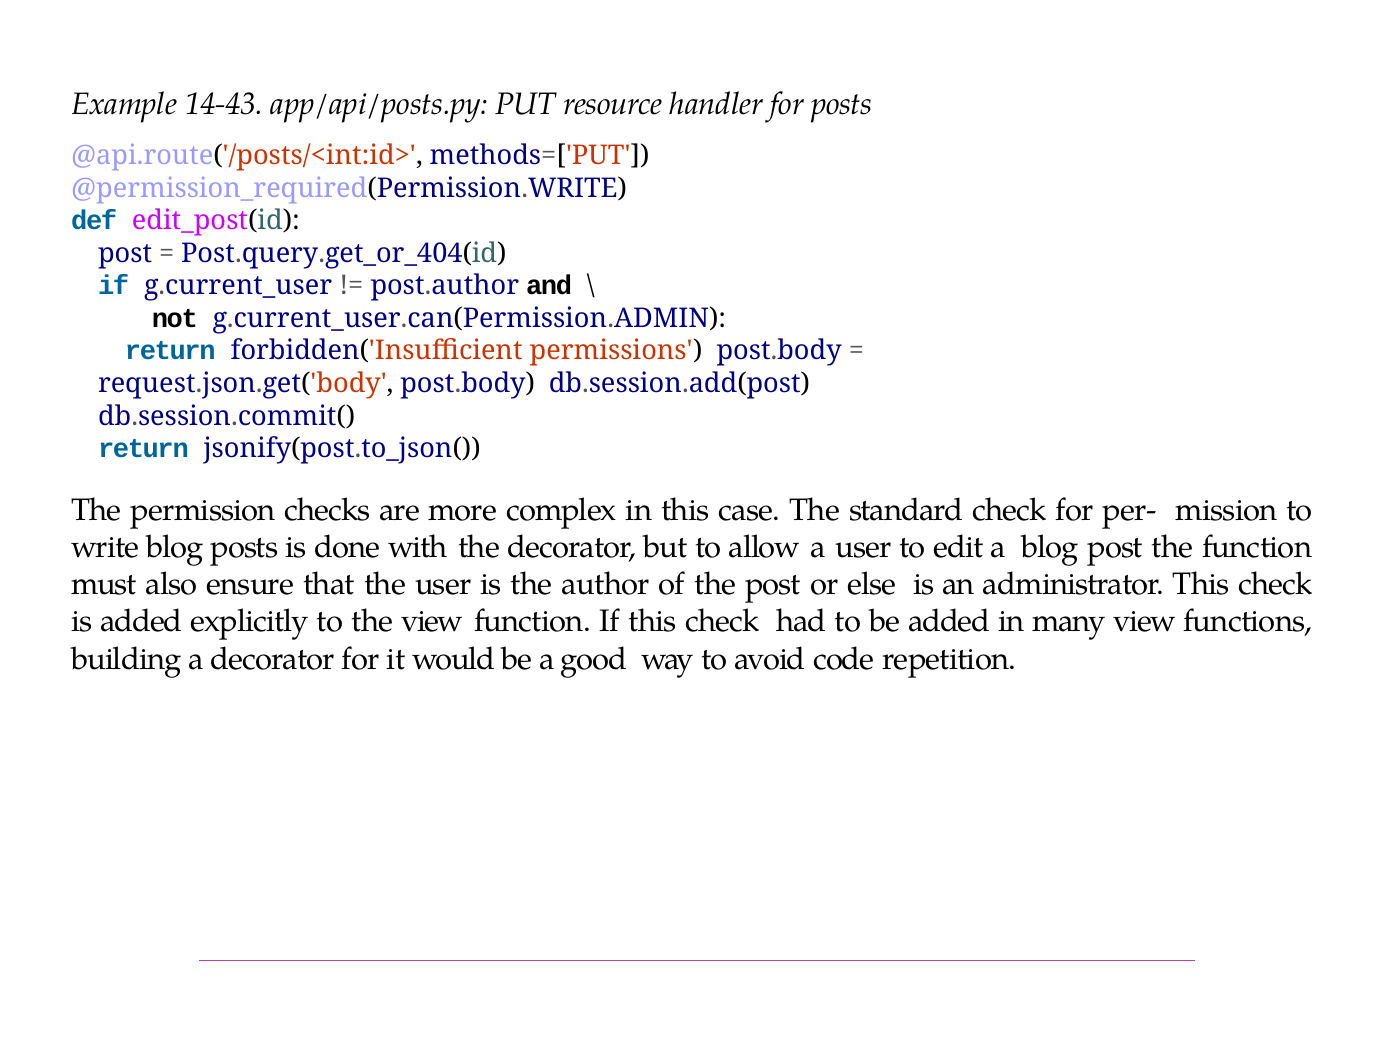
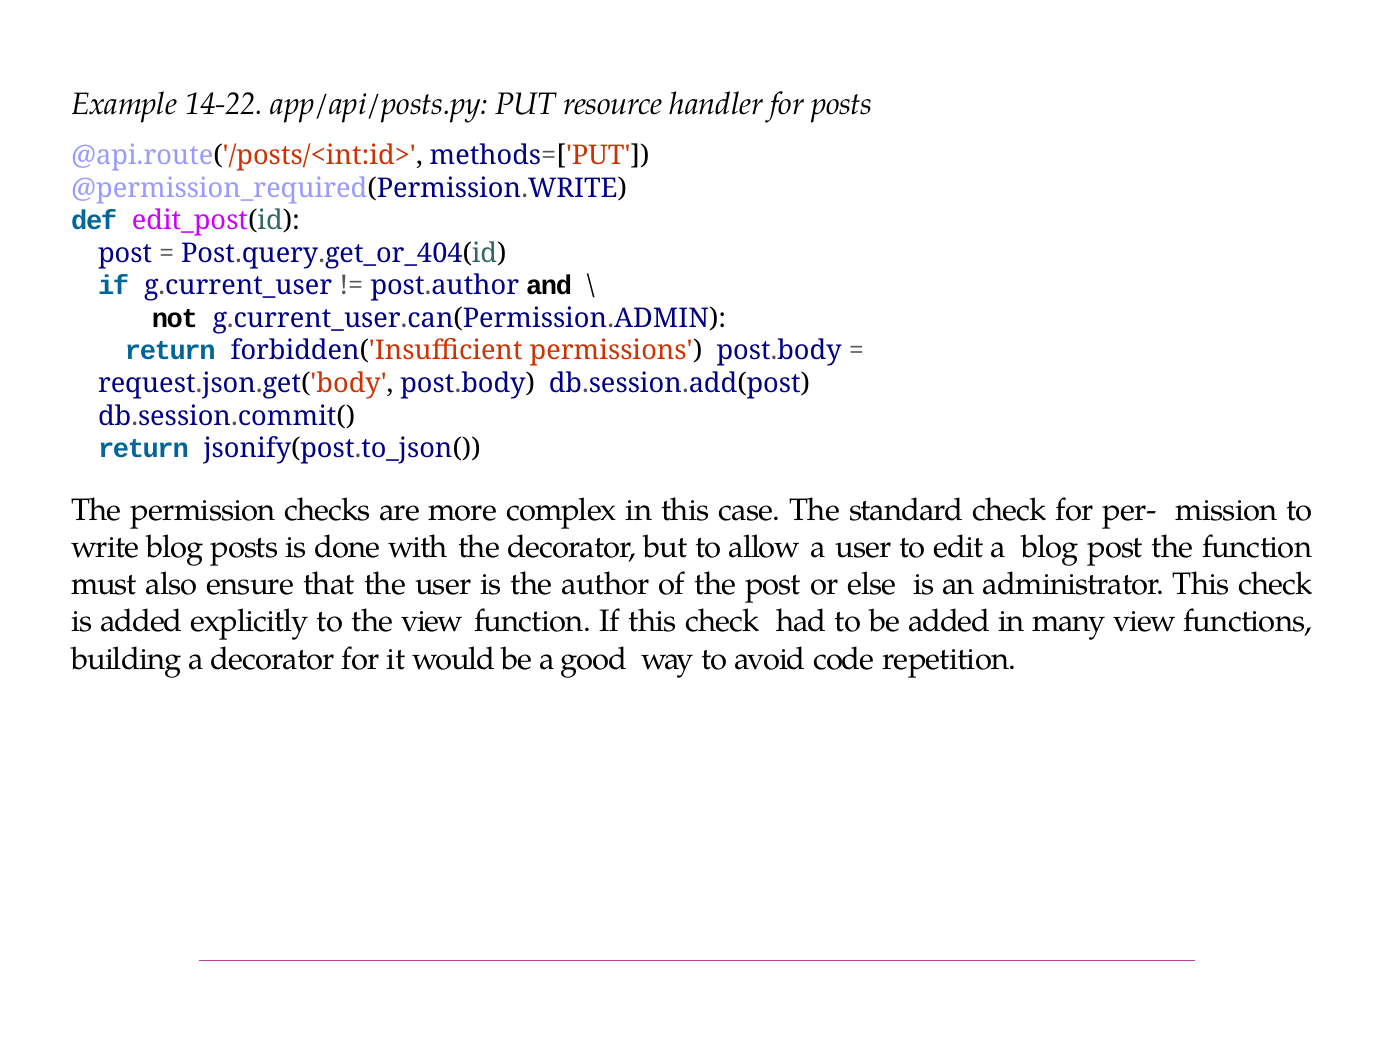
14-43: 14-43 -> 14-22
